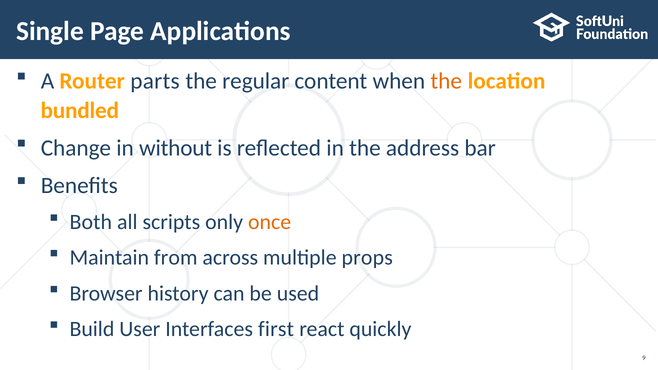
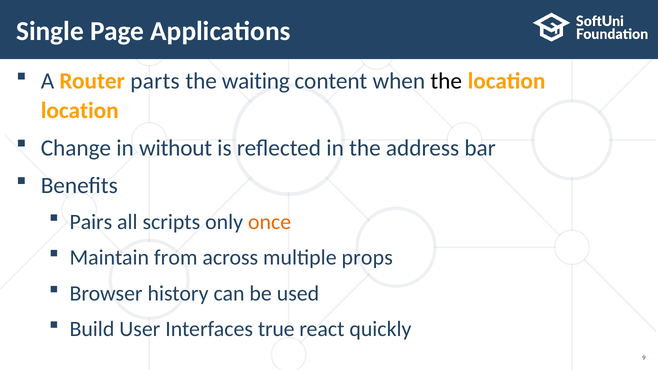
regular: regular -> waiting
the at (446, 81) colour: orange -> black
bundled at (80, 110): bundled -> location
Both: Both -> Pairs
first: first -> true
